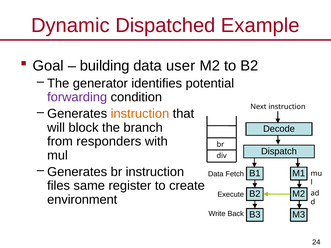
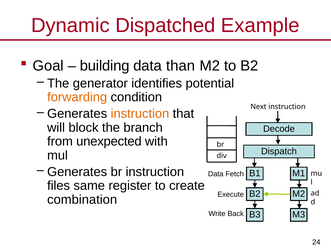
user: user -> than
forwarding colour: purple -> orange
responders: responders -> unexpected
environment: environment -> combination
